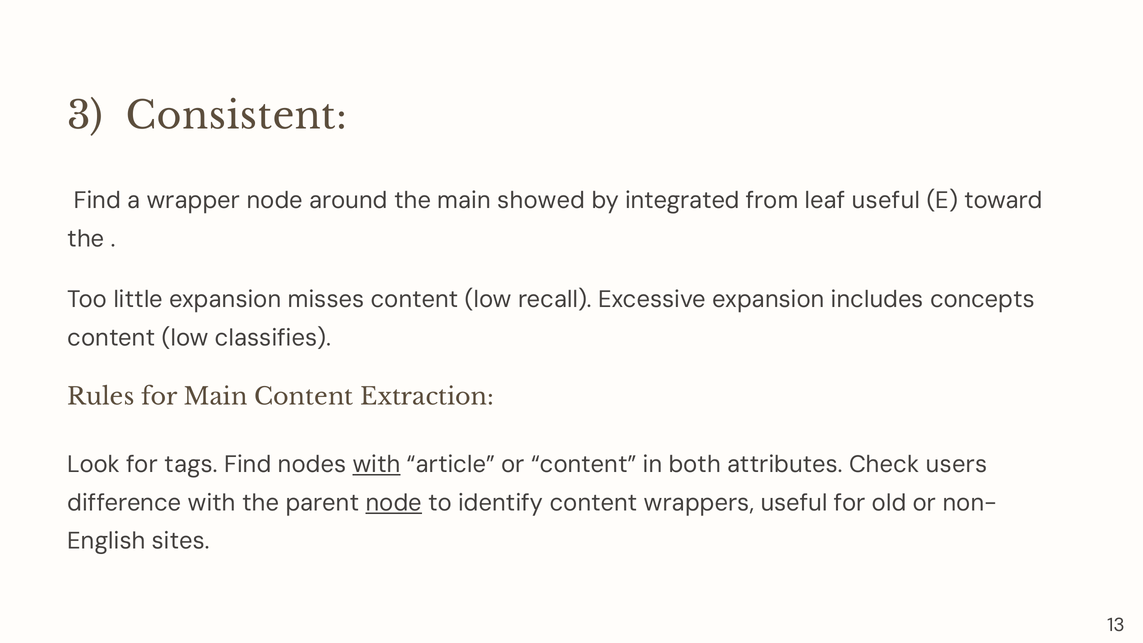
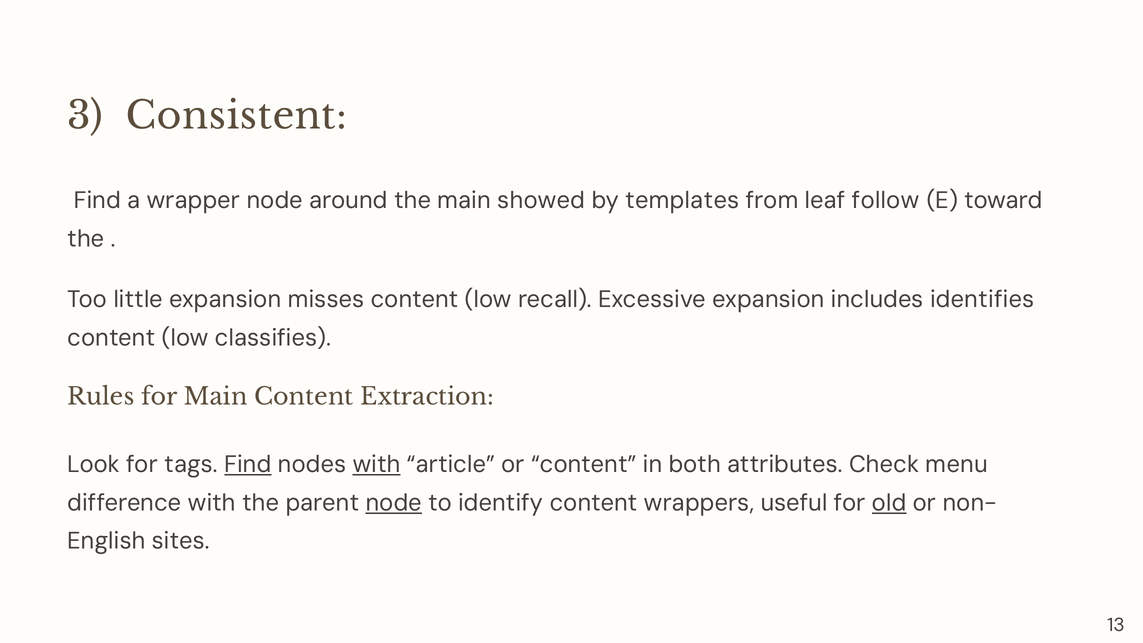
integrated: integrated -> templates
leaf useful: useful -> follow
concepts: concepts -> identifies
Find at (248, 465) underline: none -> present
users: users -> menu
old underline: none -> present
